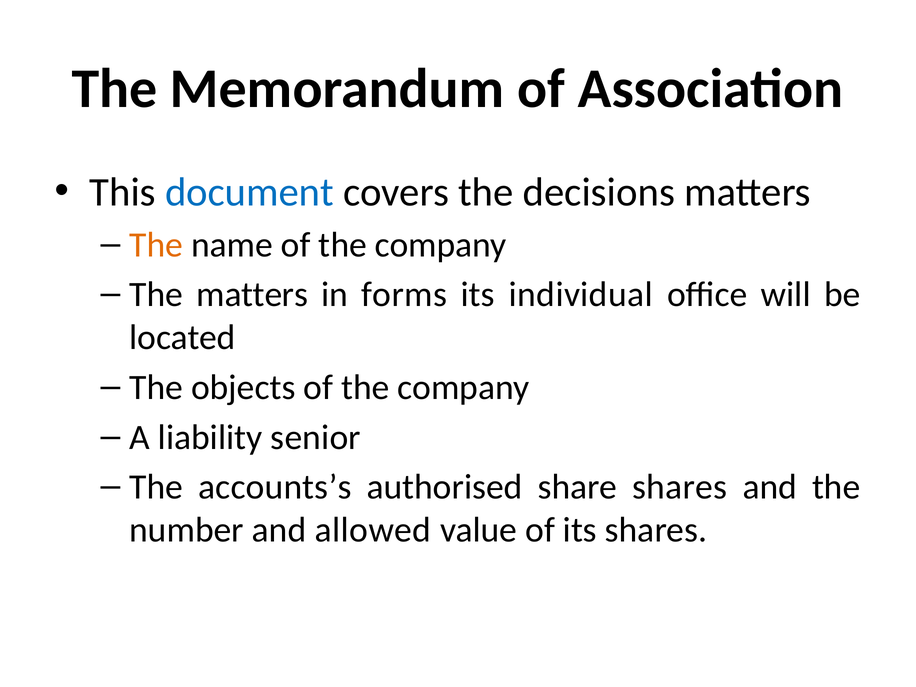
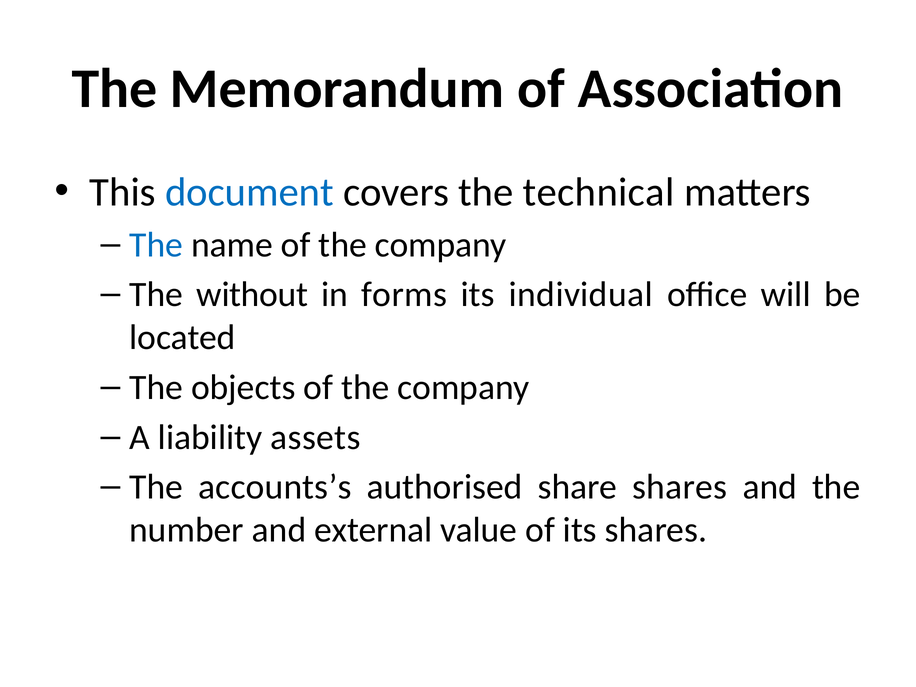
decisions: decisions -> technical
The at (156, 245) colour: orange -> blue
The matters: matters -> without
senior: senior -> assets
allowed: allowed -> external
